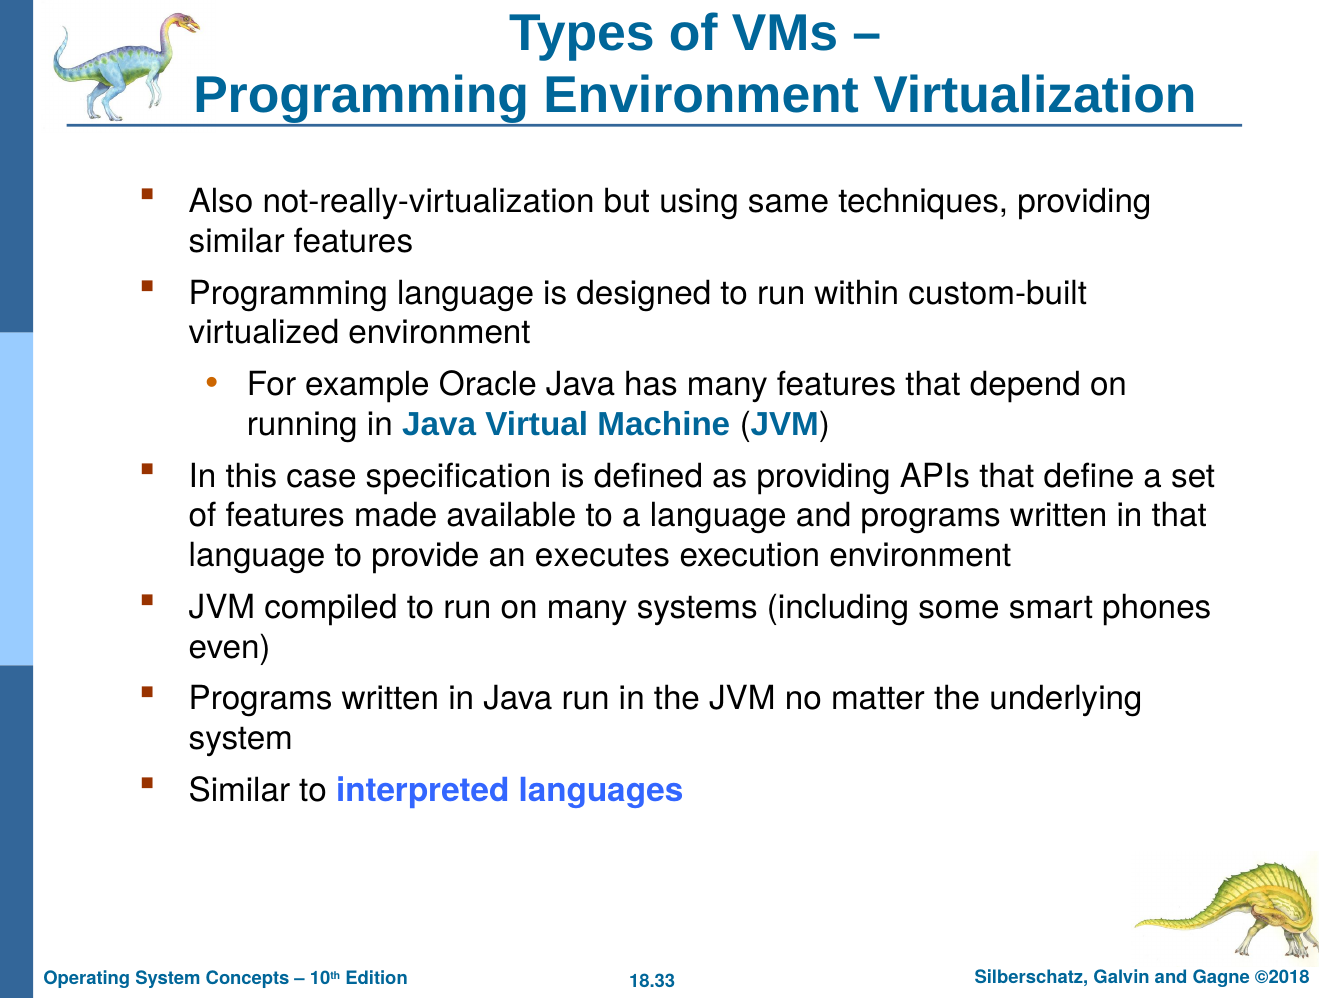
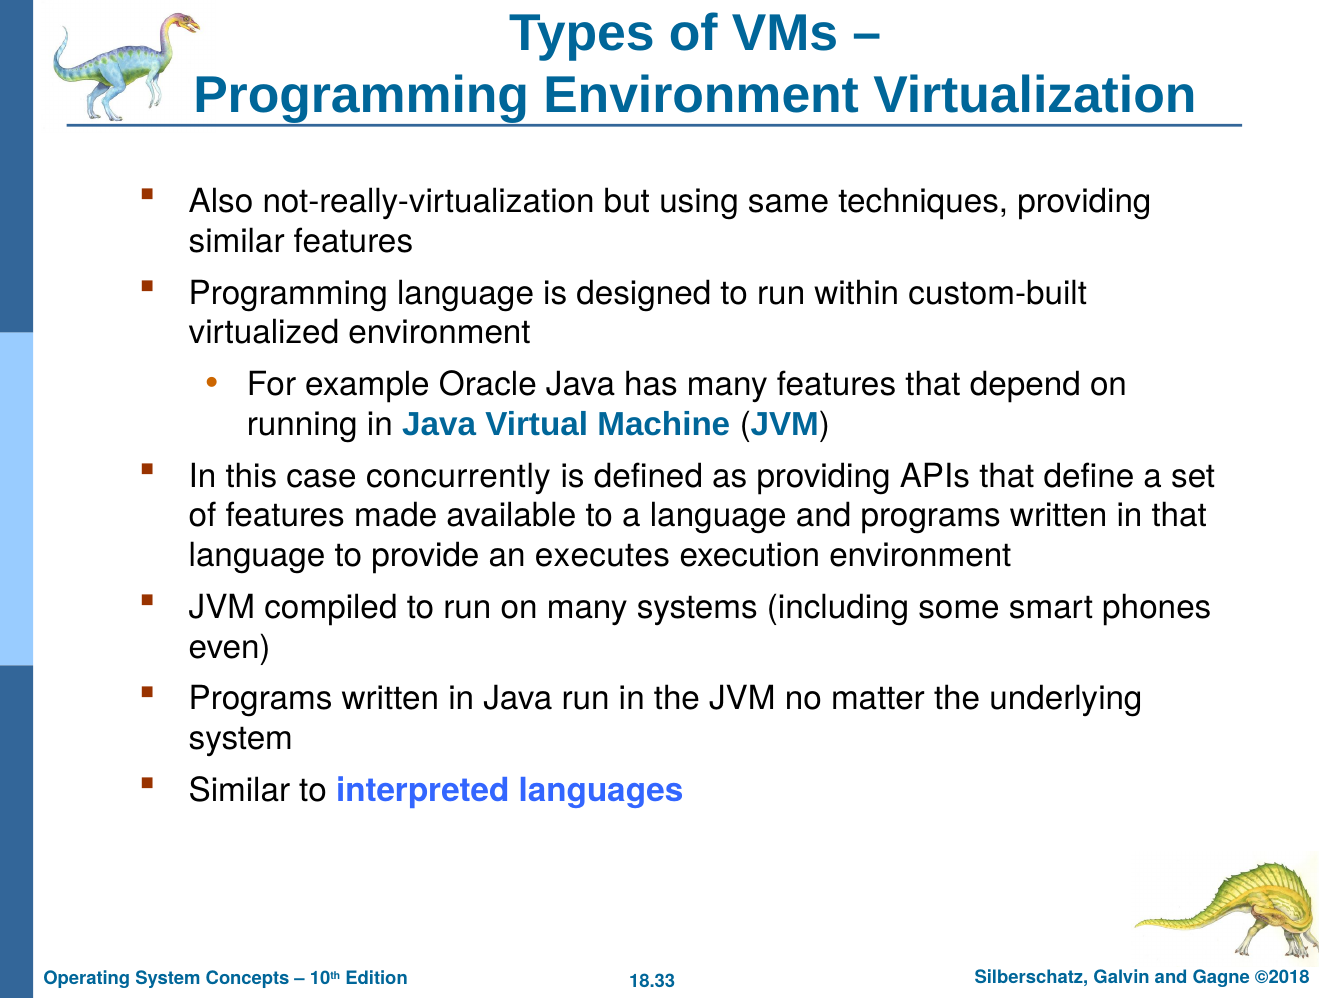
specification: specification -> concurrently
